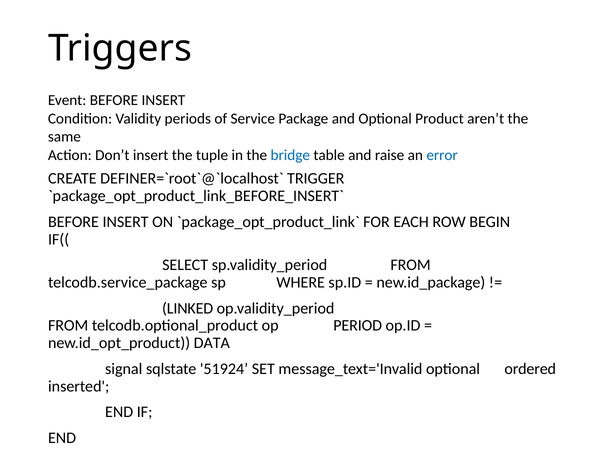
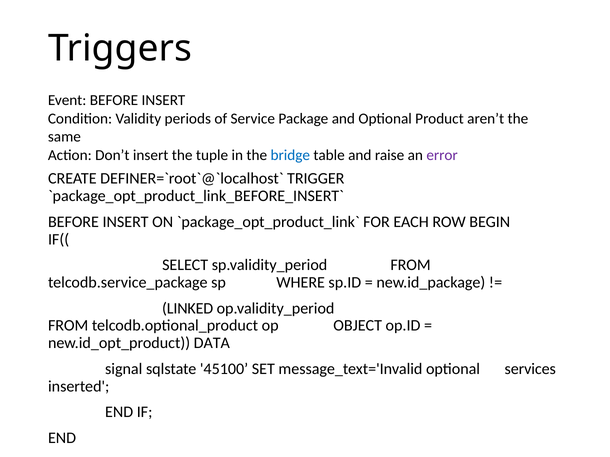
error colour: blue -> purple
PERIOD: PERIOD -> OBJECT
51924: 51924 -> 45100
ordered: ordered -> services
